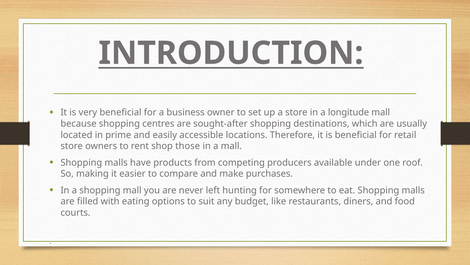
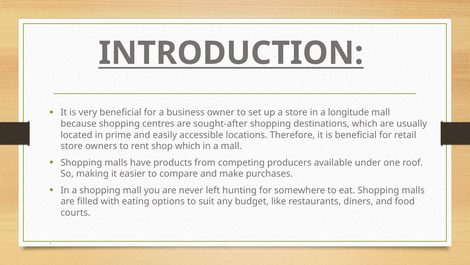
shop those: those -> which
